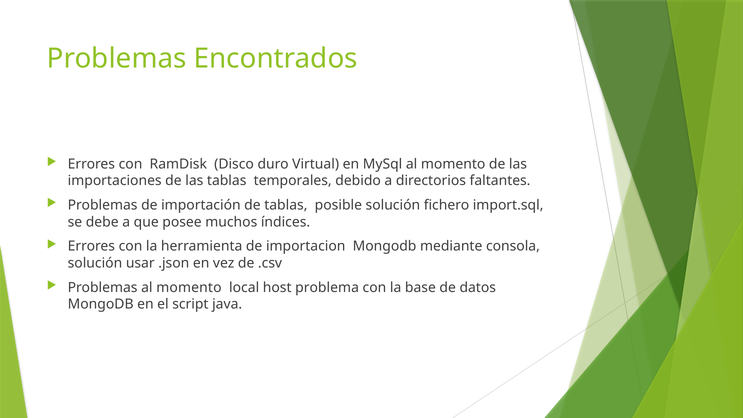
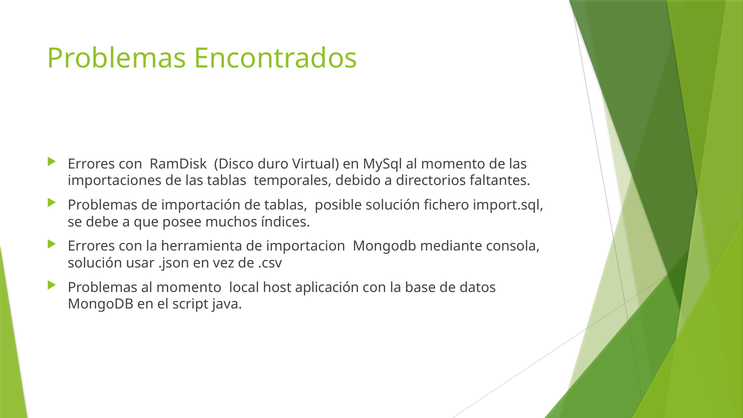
problema: problema -> aplicación
